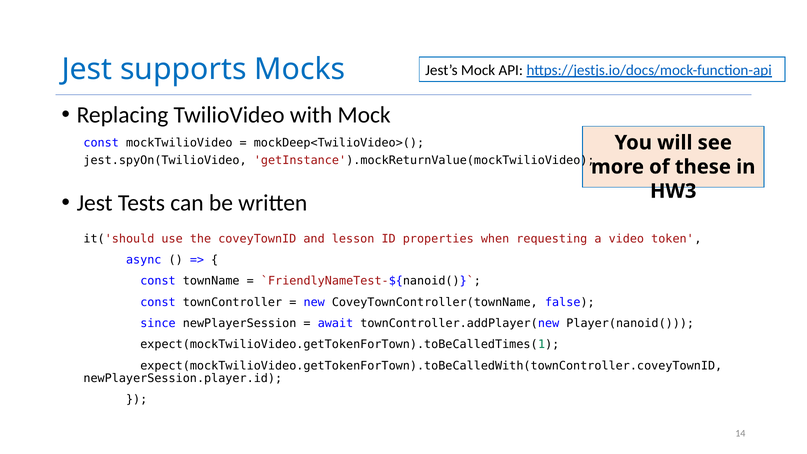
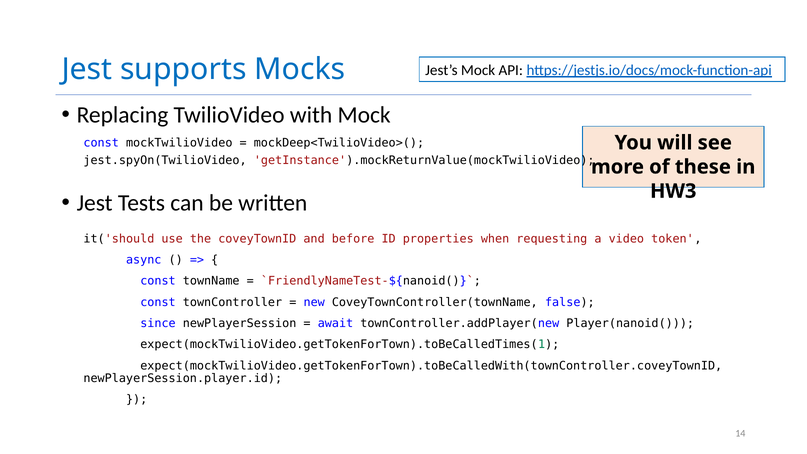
lesson: lesson -> before
